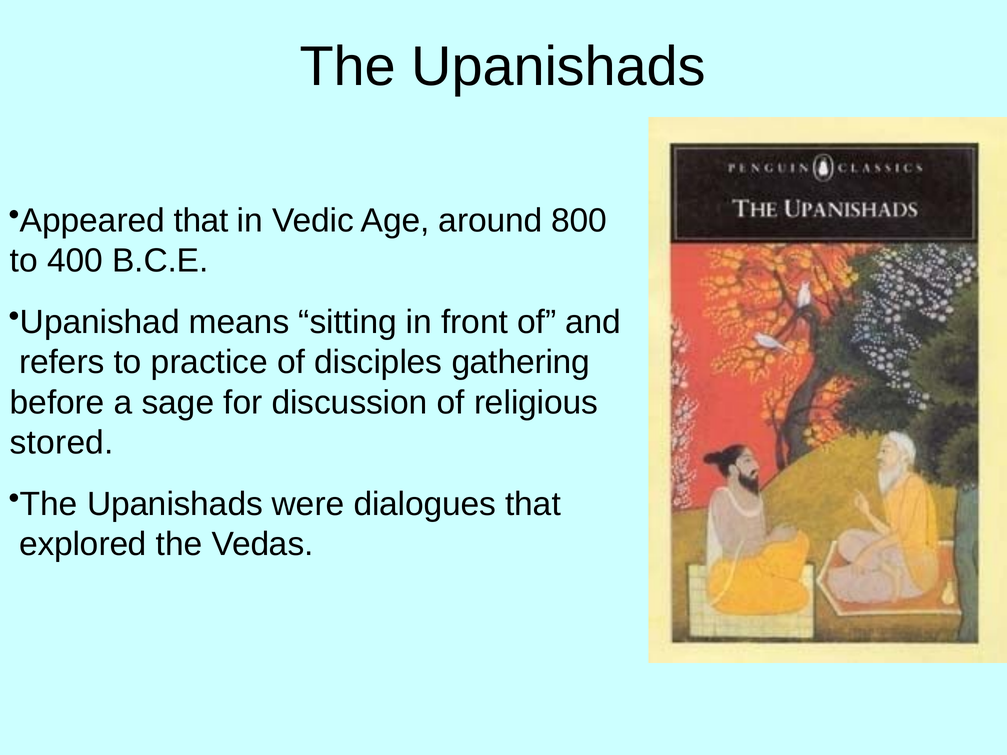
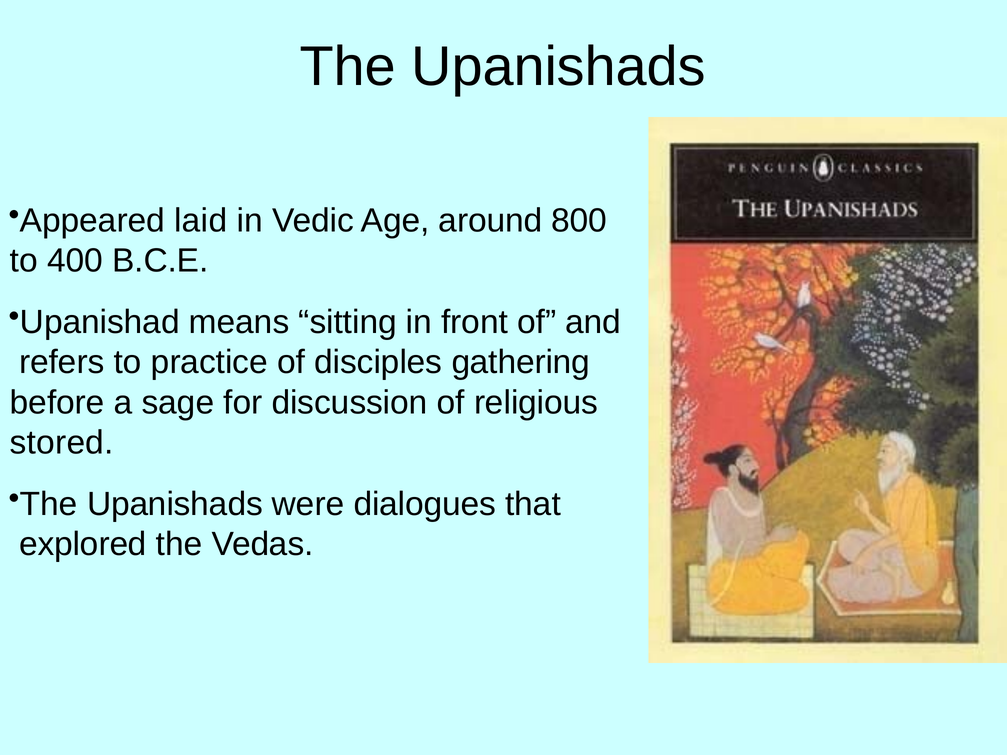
Appeared that: that -> laid
